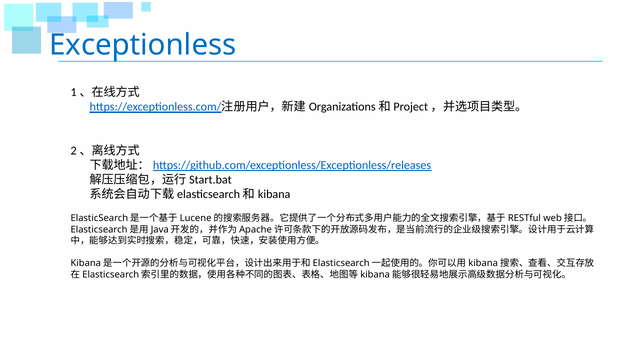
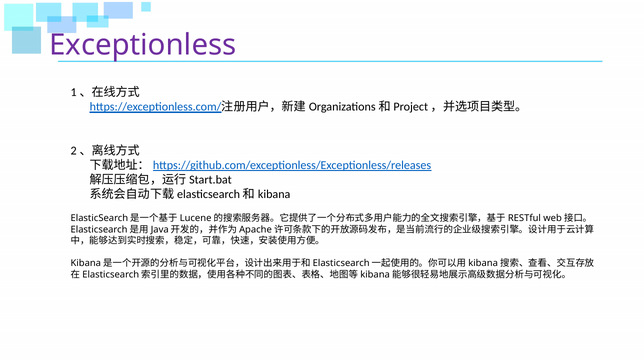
Exceptionless colour: blue -> purple
